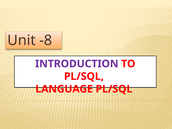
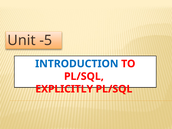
-8: -8 -> -5
INTRODUCTION colour: purple -> blue
LANGUAGE: LANGUAGE -> EXPLICITLY
